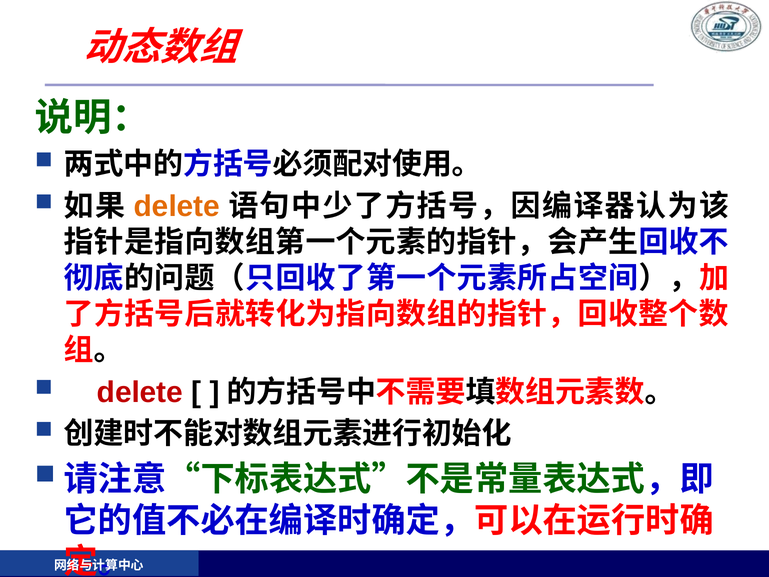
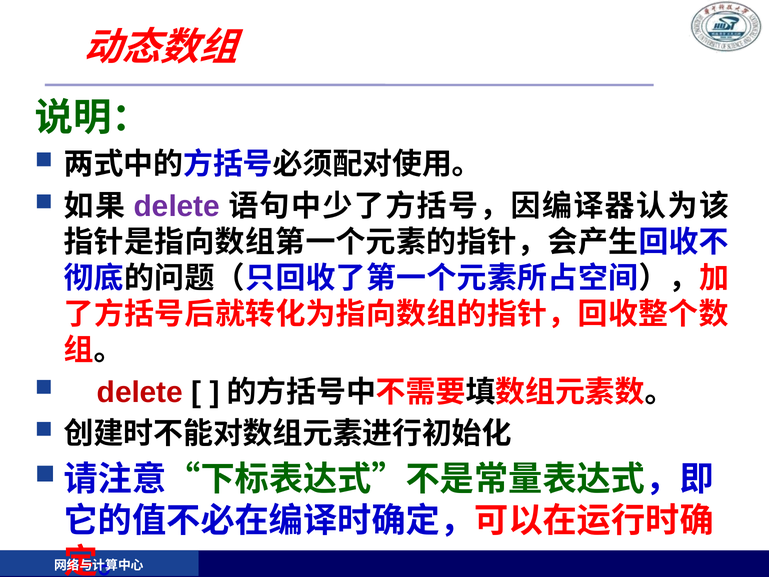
delete at (177, 206) colour: orange -> purple
